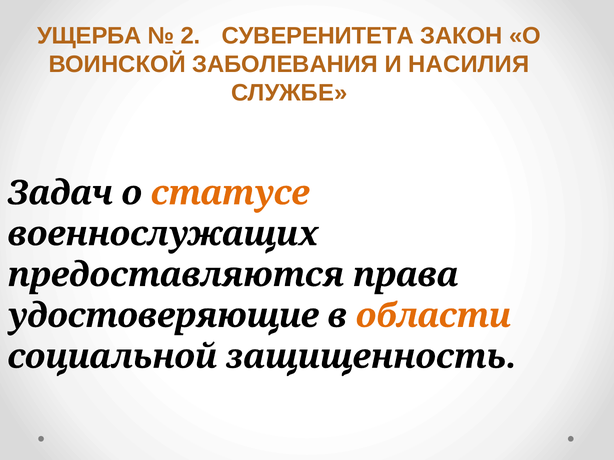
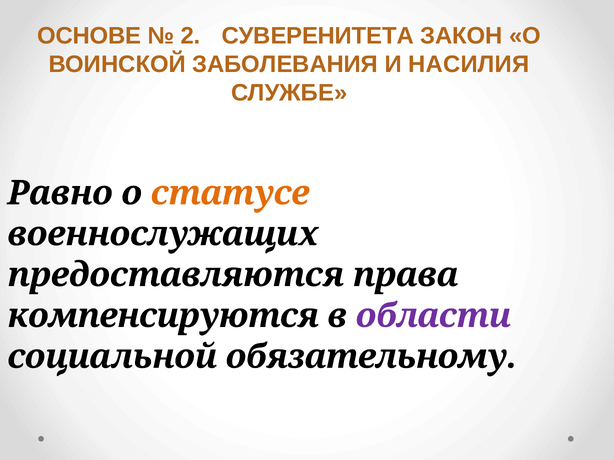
УЩЕРБА: УЩЕРБА -> ОСНОВЕ
Задач: Задач -> Равно
удостоверяющие: удостоверяющие -> компенсируются
области colour: orange -> purple
защищенность: защищенность -> обязательному
